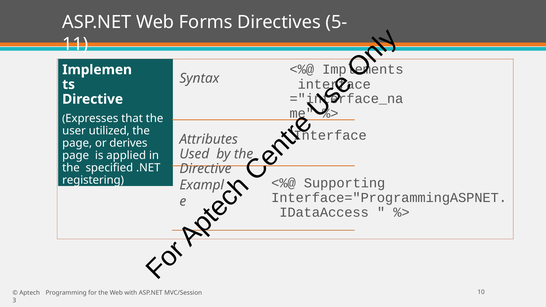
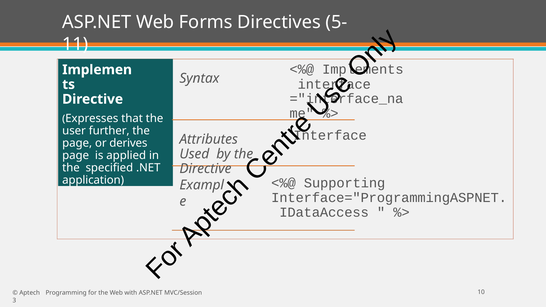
utilized: utilized -> further
registering: registering -> application
